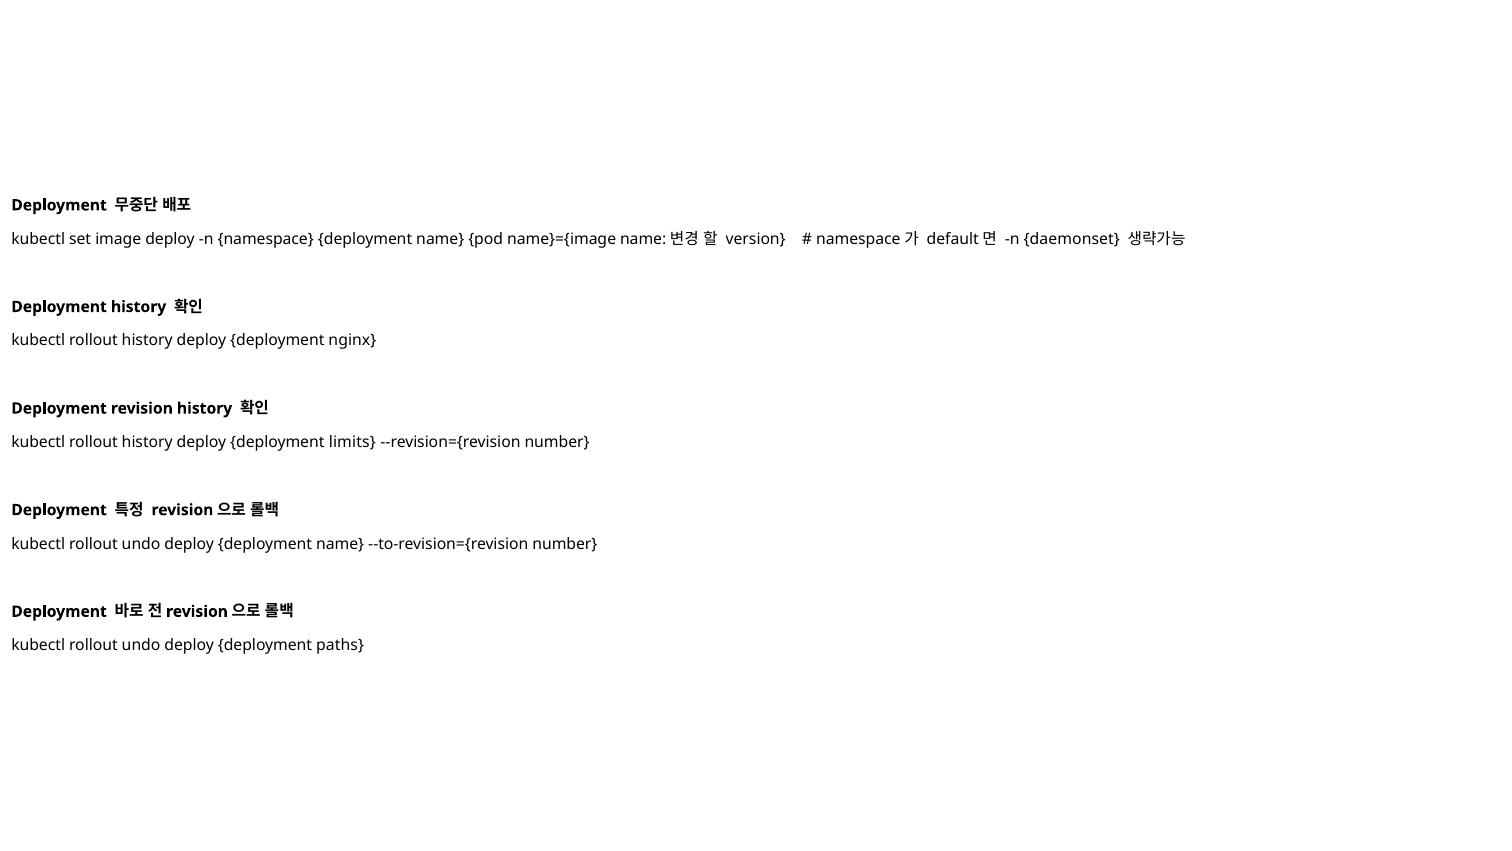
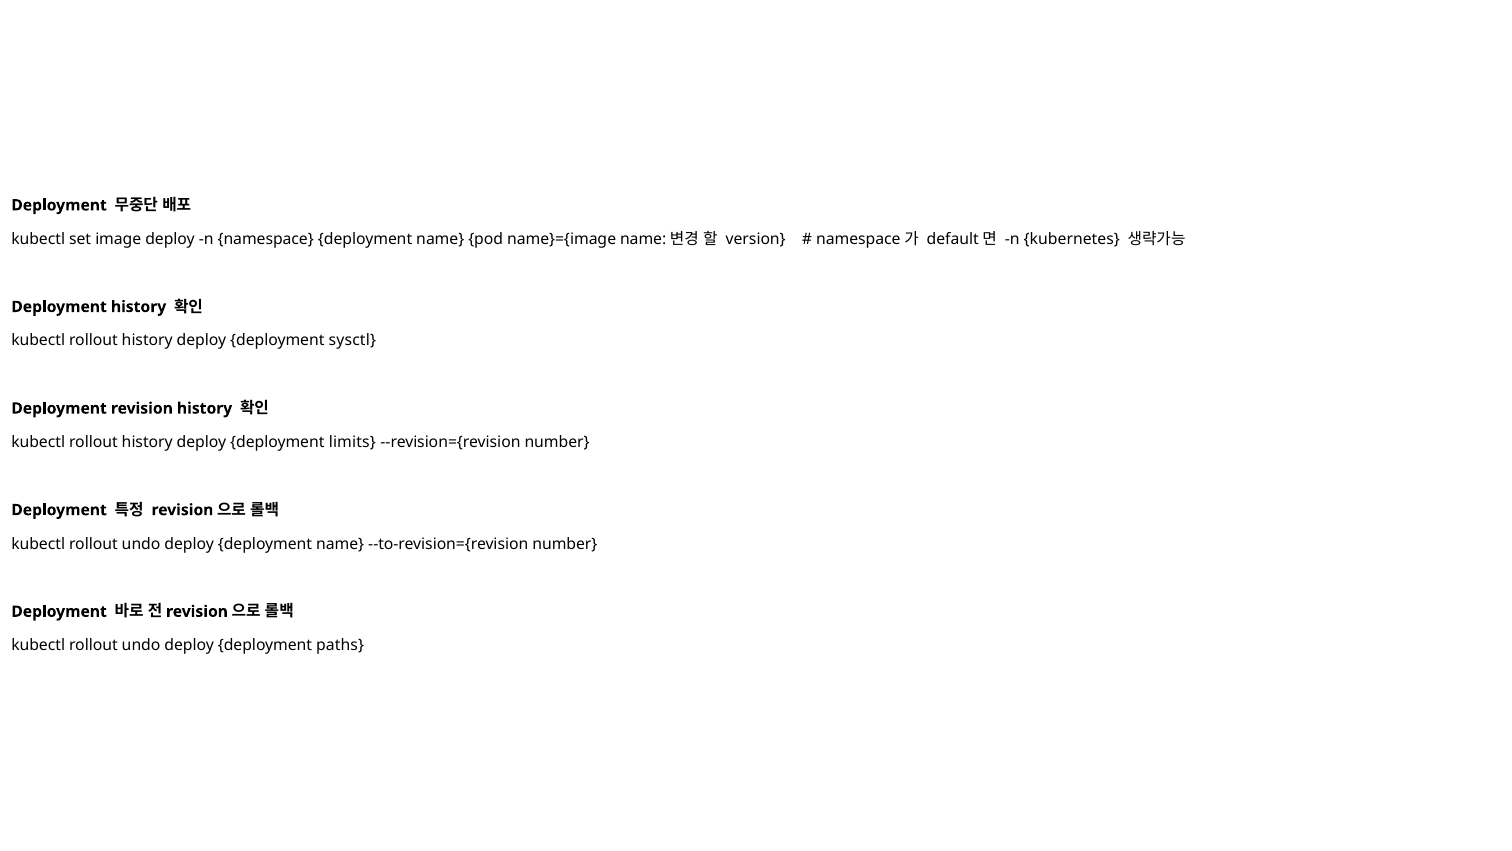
daemonset: daemonset -> kubernetes
nginx: nginx -> sysctl
